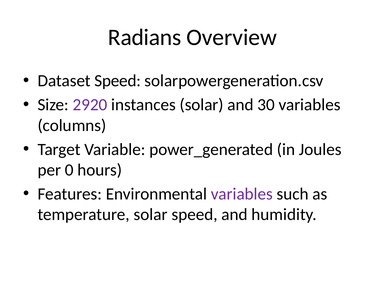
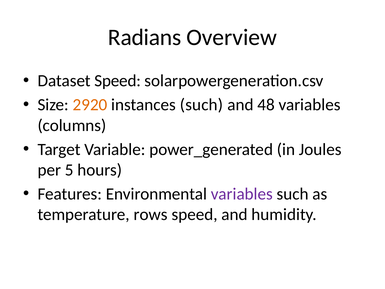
2920 colour: purple -> orange
instances solar: solar -> such
30: 30 -> 48
0: 0 -> 5
temperature solar: solar -> rows
